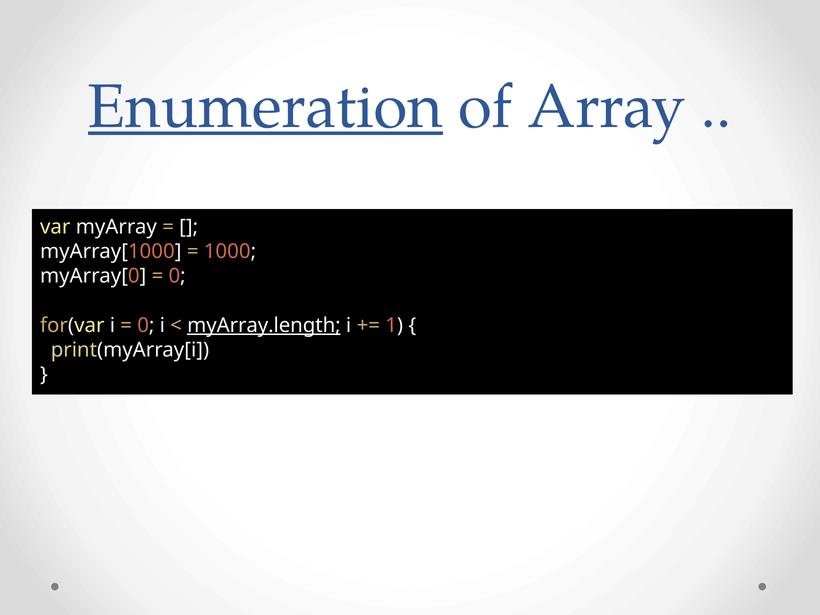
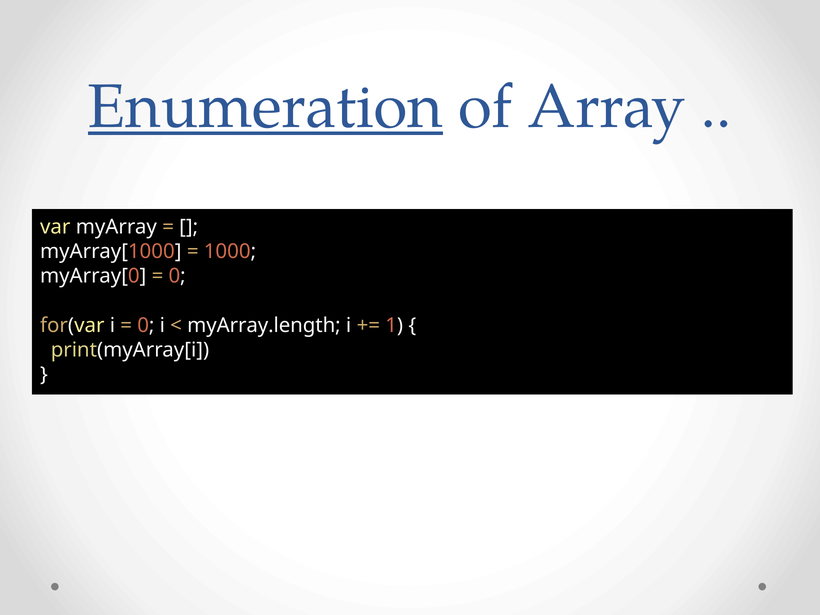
myArray.length underline: present -> none
